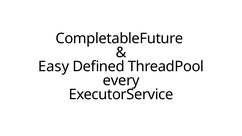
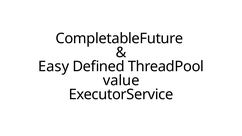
every: every -> value
